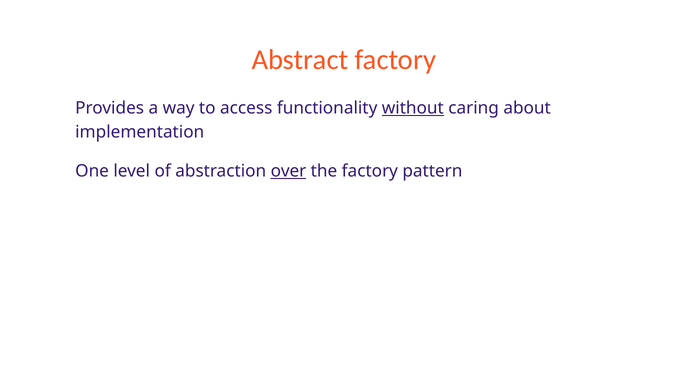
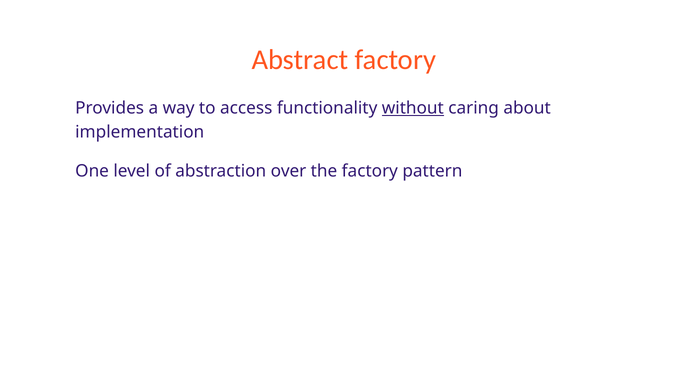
over underline: present -> none
